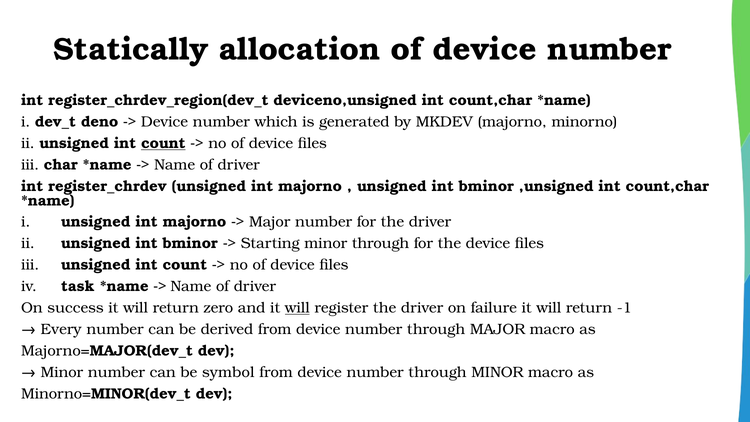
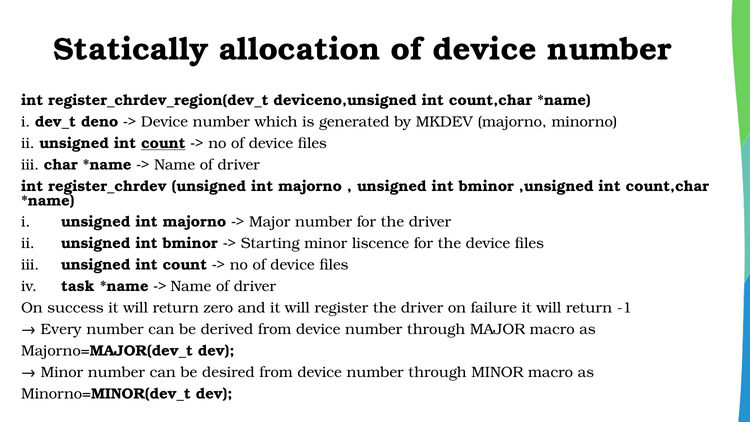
minor through: through -> liscence
will at (297, 308) underline: present -> none
symbol: symbol -> desired
